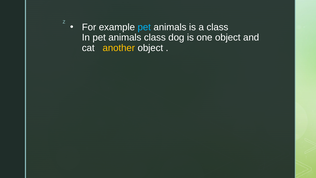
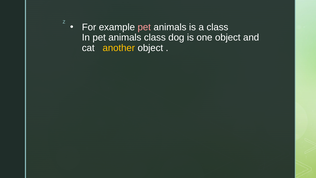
pet at (144, 27) colour: light blue -> pink
